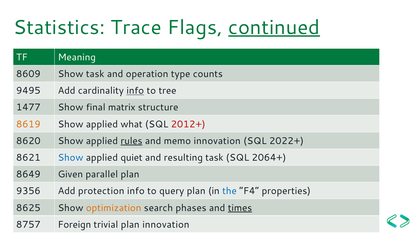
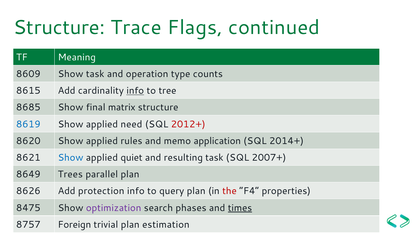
Statistics at (59, 27): Statistics -> Structure
continued underline: present -> none
9495: 9495 -> 8615
1477: 1477 -> 8685
8619 colour: orange -> blue
what: what -> need
rules underline: present -> none
memo innovation: innovation -> application
2022+: 2022+ -> 2014+
2064+: 2064+ -> 2007+
Given: Given -> Trees
9356: 9356 -> 8626
the colour: blue -> red
8625: 8625 -> 8475
optimization colour: orange -> purple
plan innovation: innovation -> estimation
